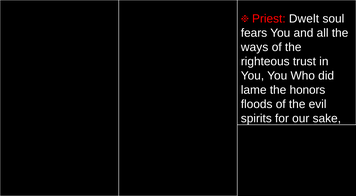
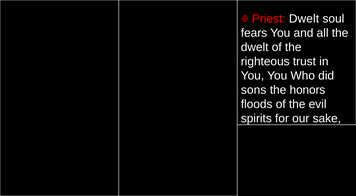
ways at (255, 47): ways -> dwelt
lame: lame -> sons
